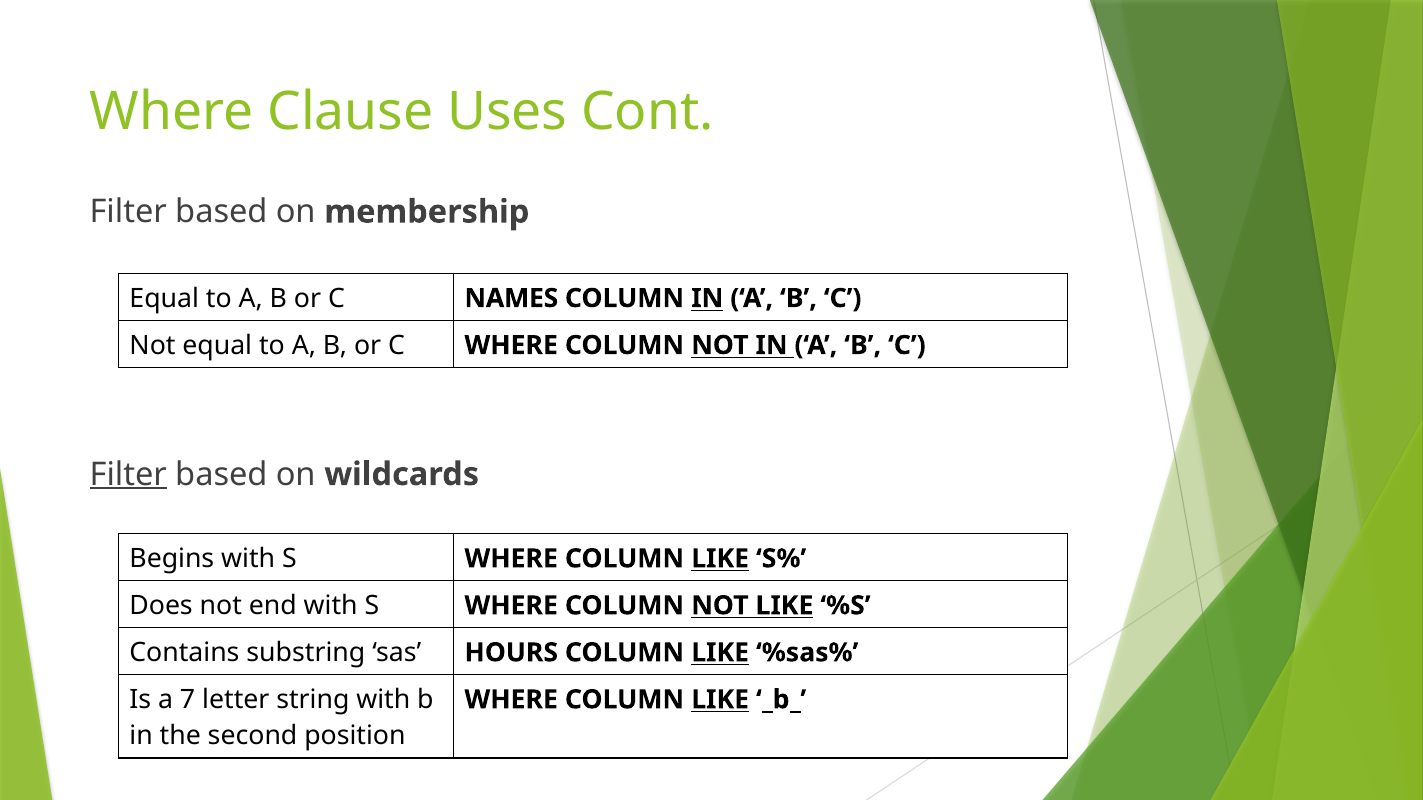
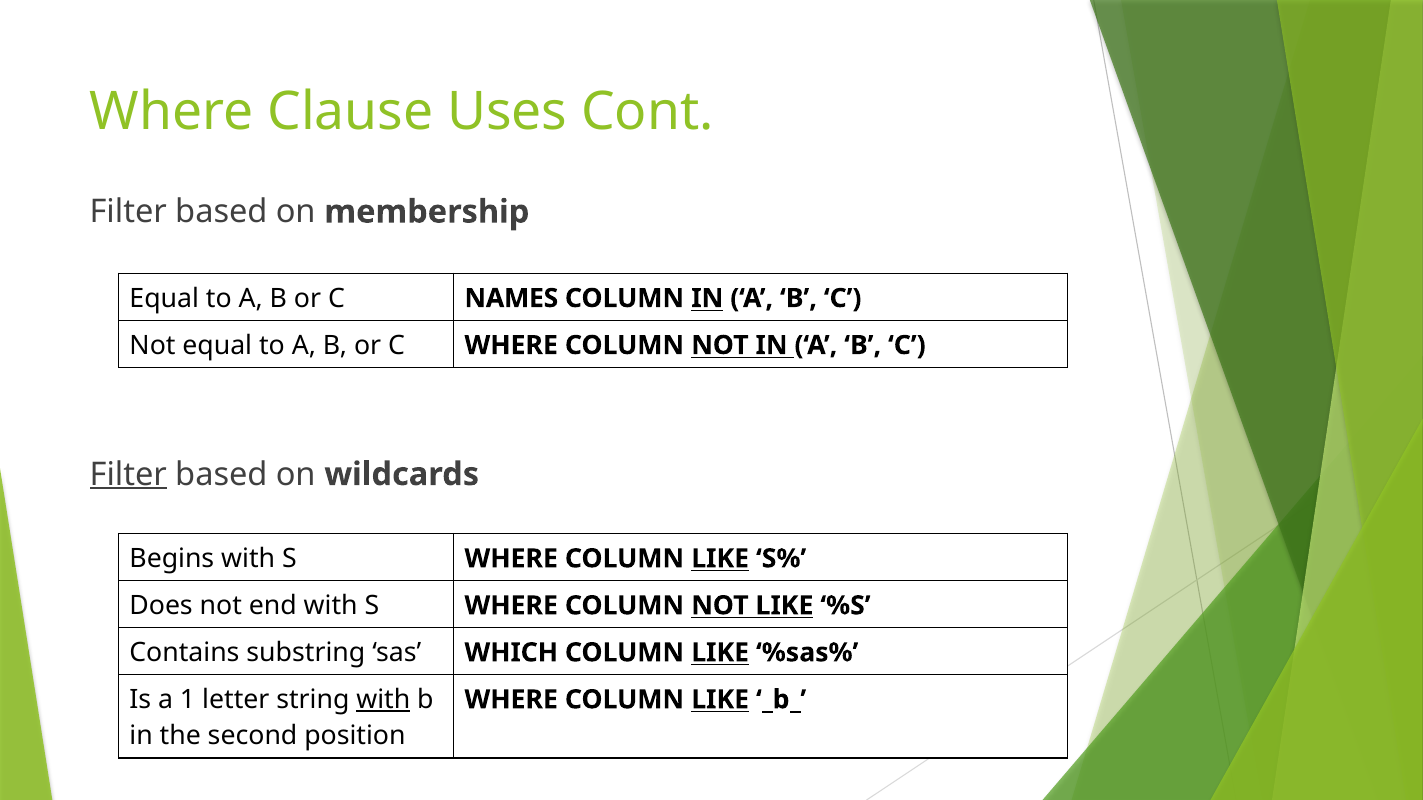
HOURS: HOURS -> WHICH
7: 7 -> 1
with at (383, 700) underline: none -> present
